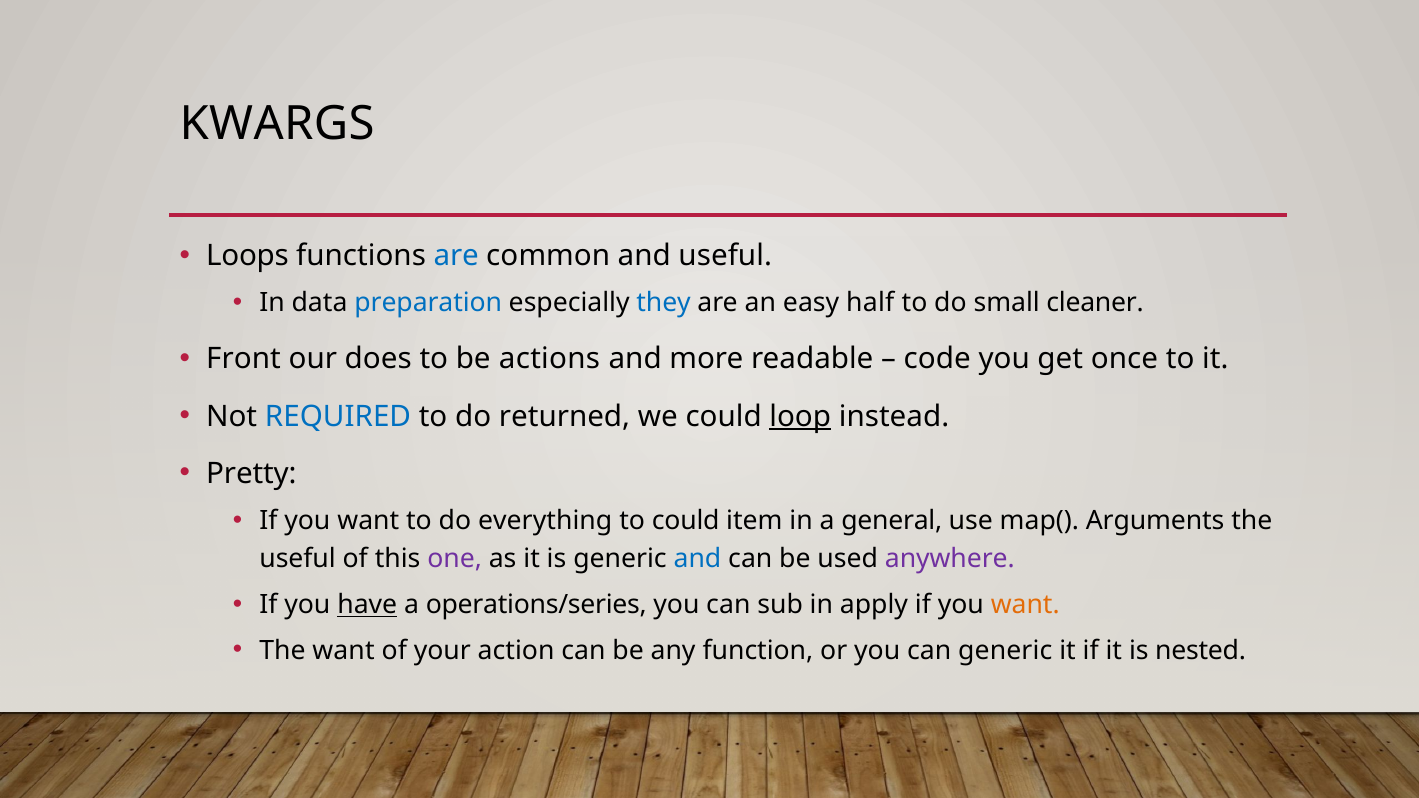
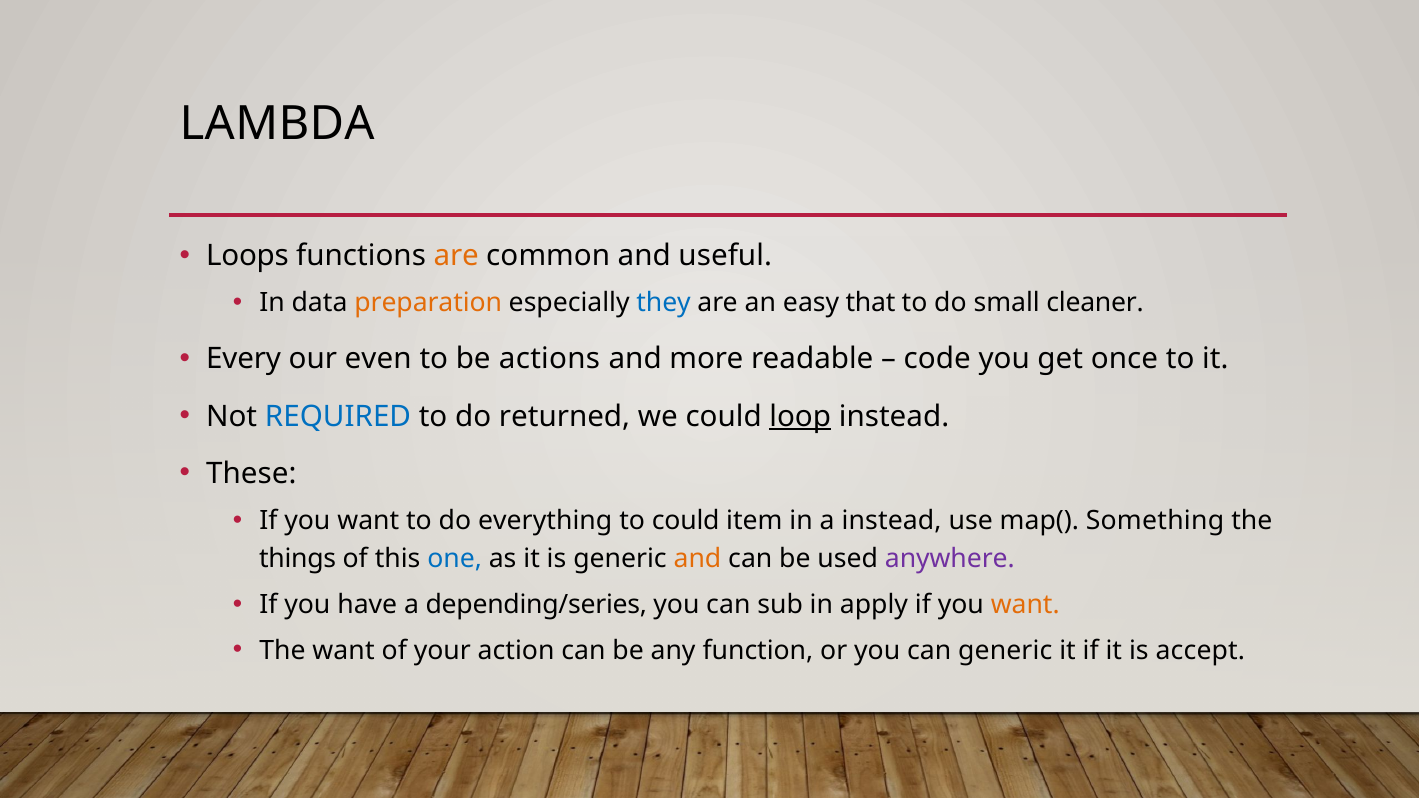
KWARGS: KWARGS -> LAMBDA
are at (456, 256) colour: blue -> orange
preparation colour: blue -> orange
half: half -> that
Front: Front -> Every
does: does -> even
Pretty: Pretty -> These
a general: general -> instead
Arguments: Arguments -> Something
useful at (298, 559): useful -> things
one colour: purple -> blue
and at (697, 559) colour: blue -> orange
have underline: present -> none
operations/series: operations/series -> depending/series
nested: nested -> accept
